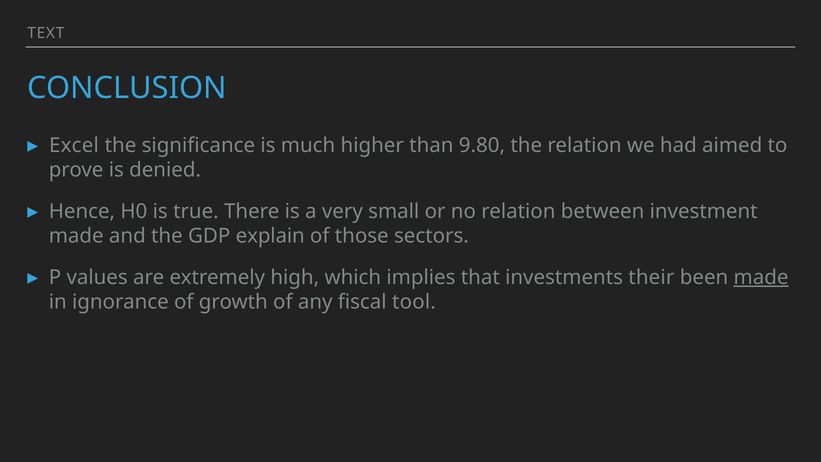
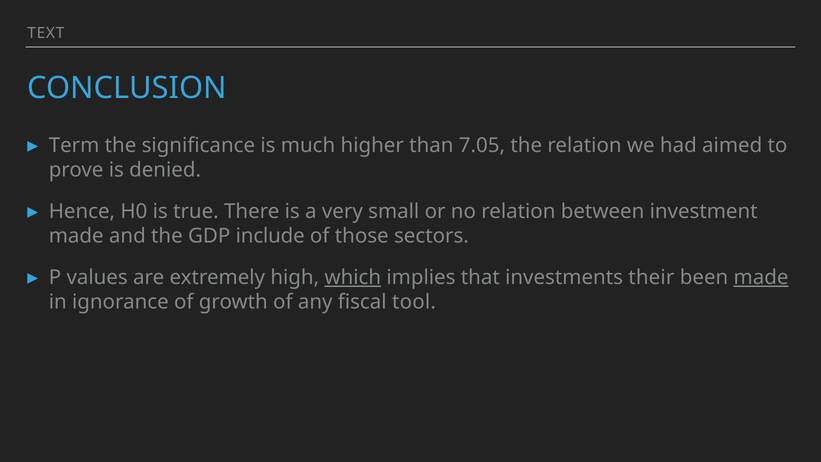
Excel: Excel -> Term
9.80: 9.80 -> 7.05
explain: explain -> include
which underline: none -> present
